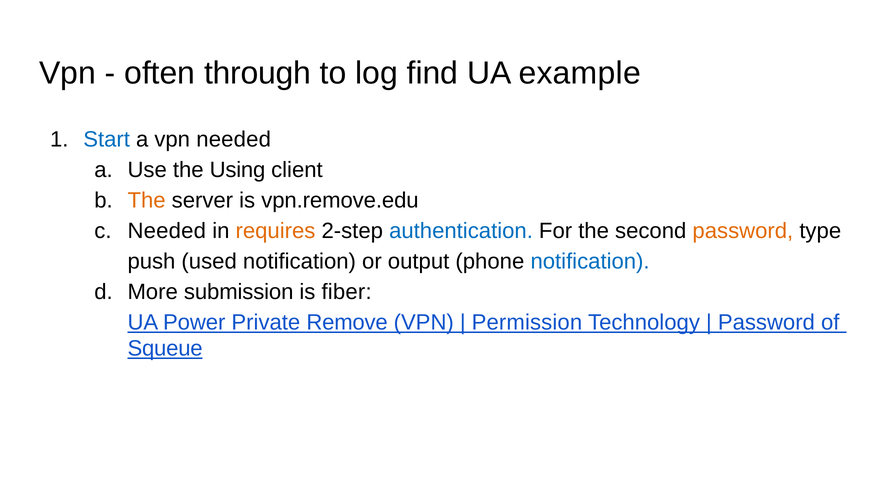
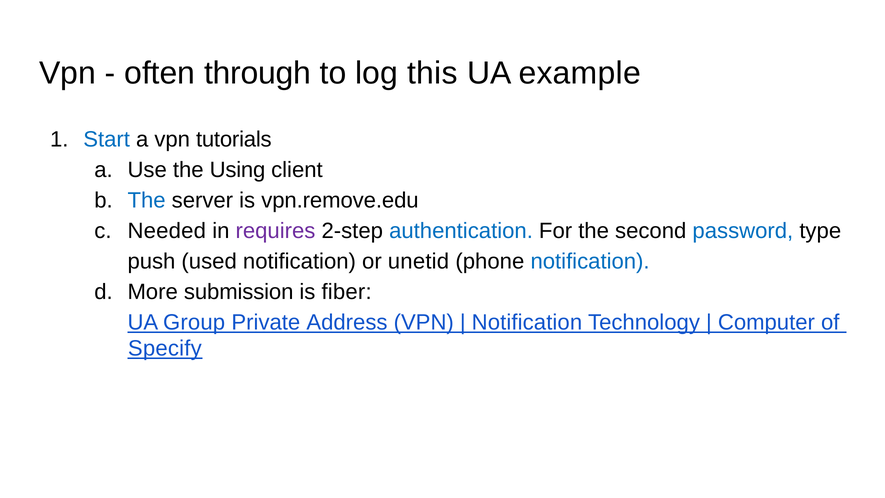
find: find -> this
vpn needed: needed -> tutorials
The at (147, 200) colour: orange -> blue
requires colour: orange -> purple
password at (743, 231) colour: orange -> blue
output: output -> unetid
Power: Power -> Group
Remove: Remove -> Address
Permission at (527, 322): Permission -> Notification
Password at (766, 322): Password -> Computer
Squeue: Squeue -> Specify
